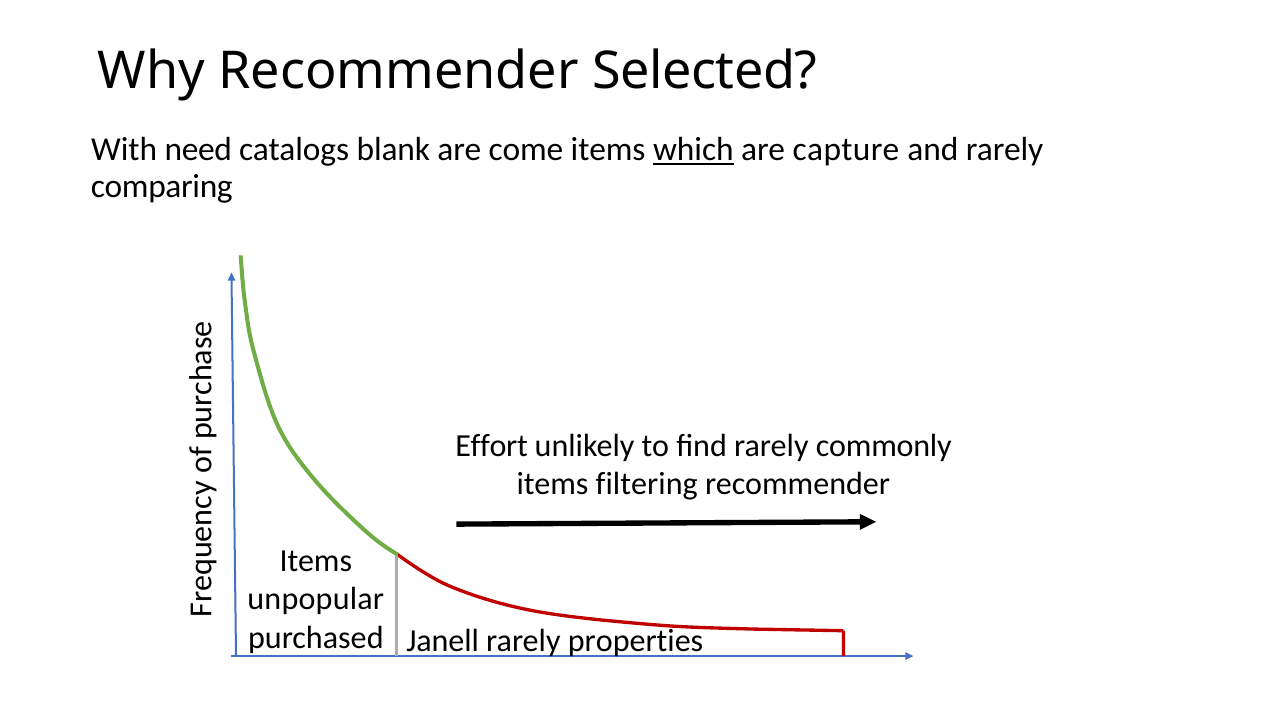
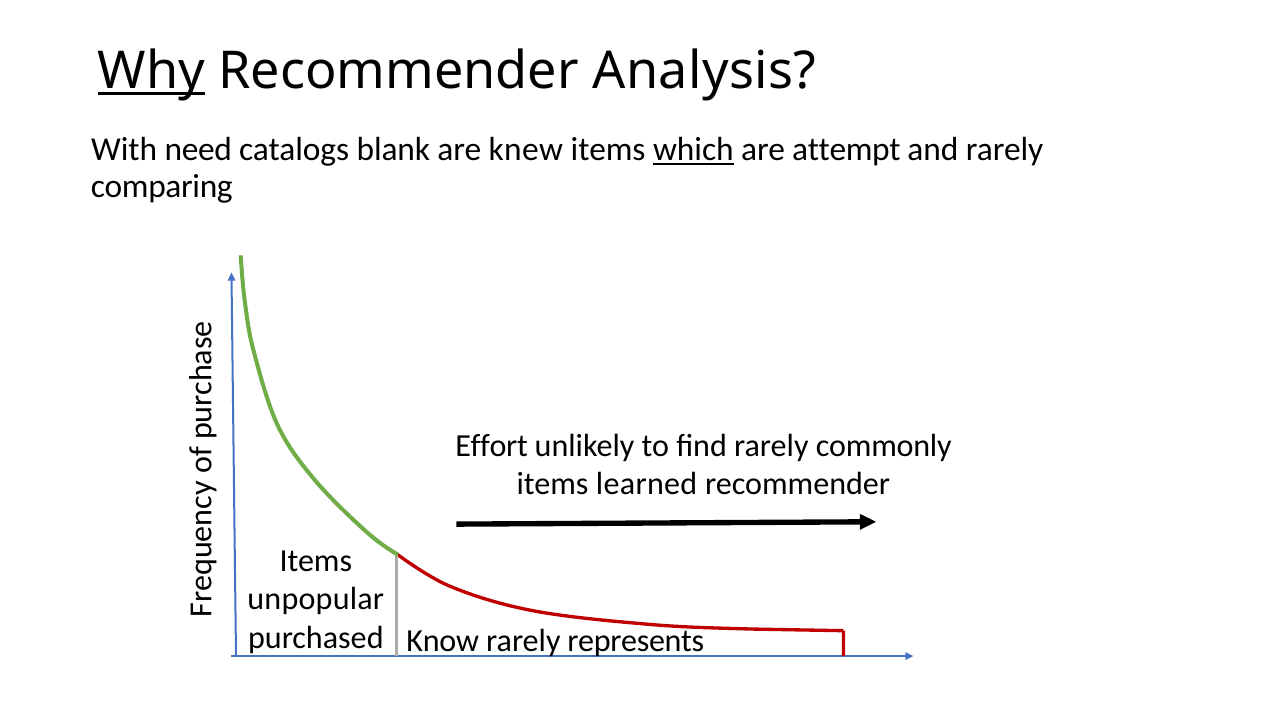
Why underline: none -> present
Selected: Selected -> Analysis
come: come -> knew
capture: capture -> attempt
filtering: filtering -> learned
Janell: Janell -> Know
properties: properties -> represents
